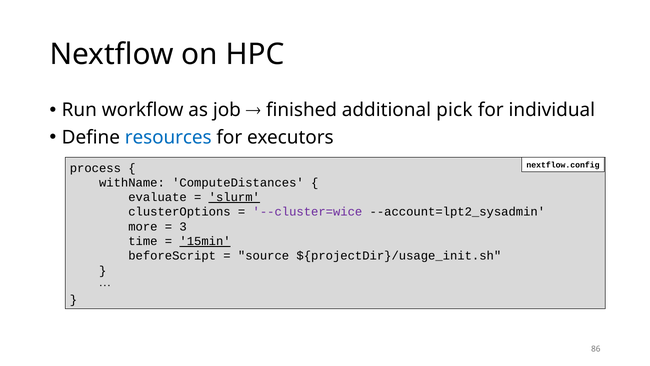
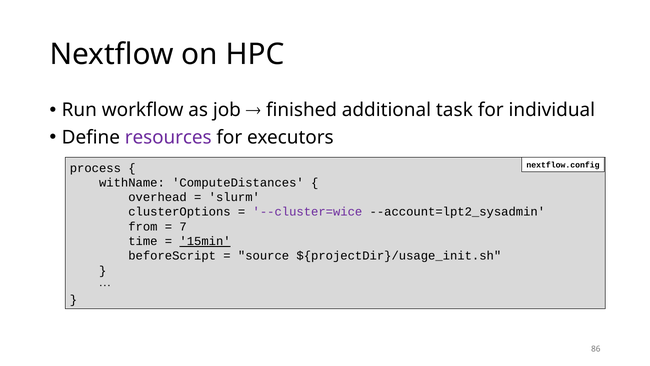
pick: pick -> task
resources colour: blue -> purple
evaluate: evaluate -> overhead
slurm underline: present -> none
more: more -> from
3: 3 -> 7
